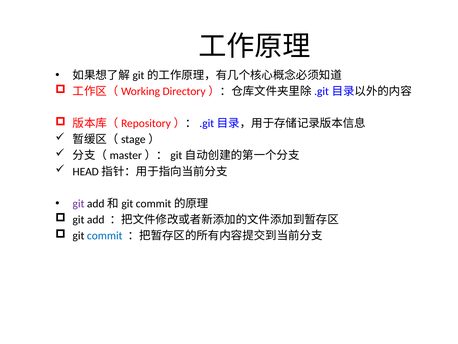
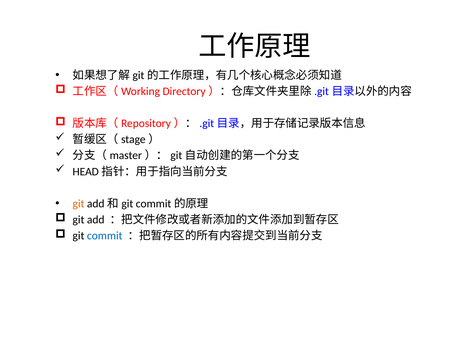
git at (78, 203) colour: purple -> orange
